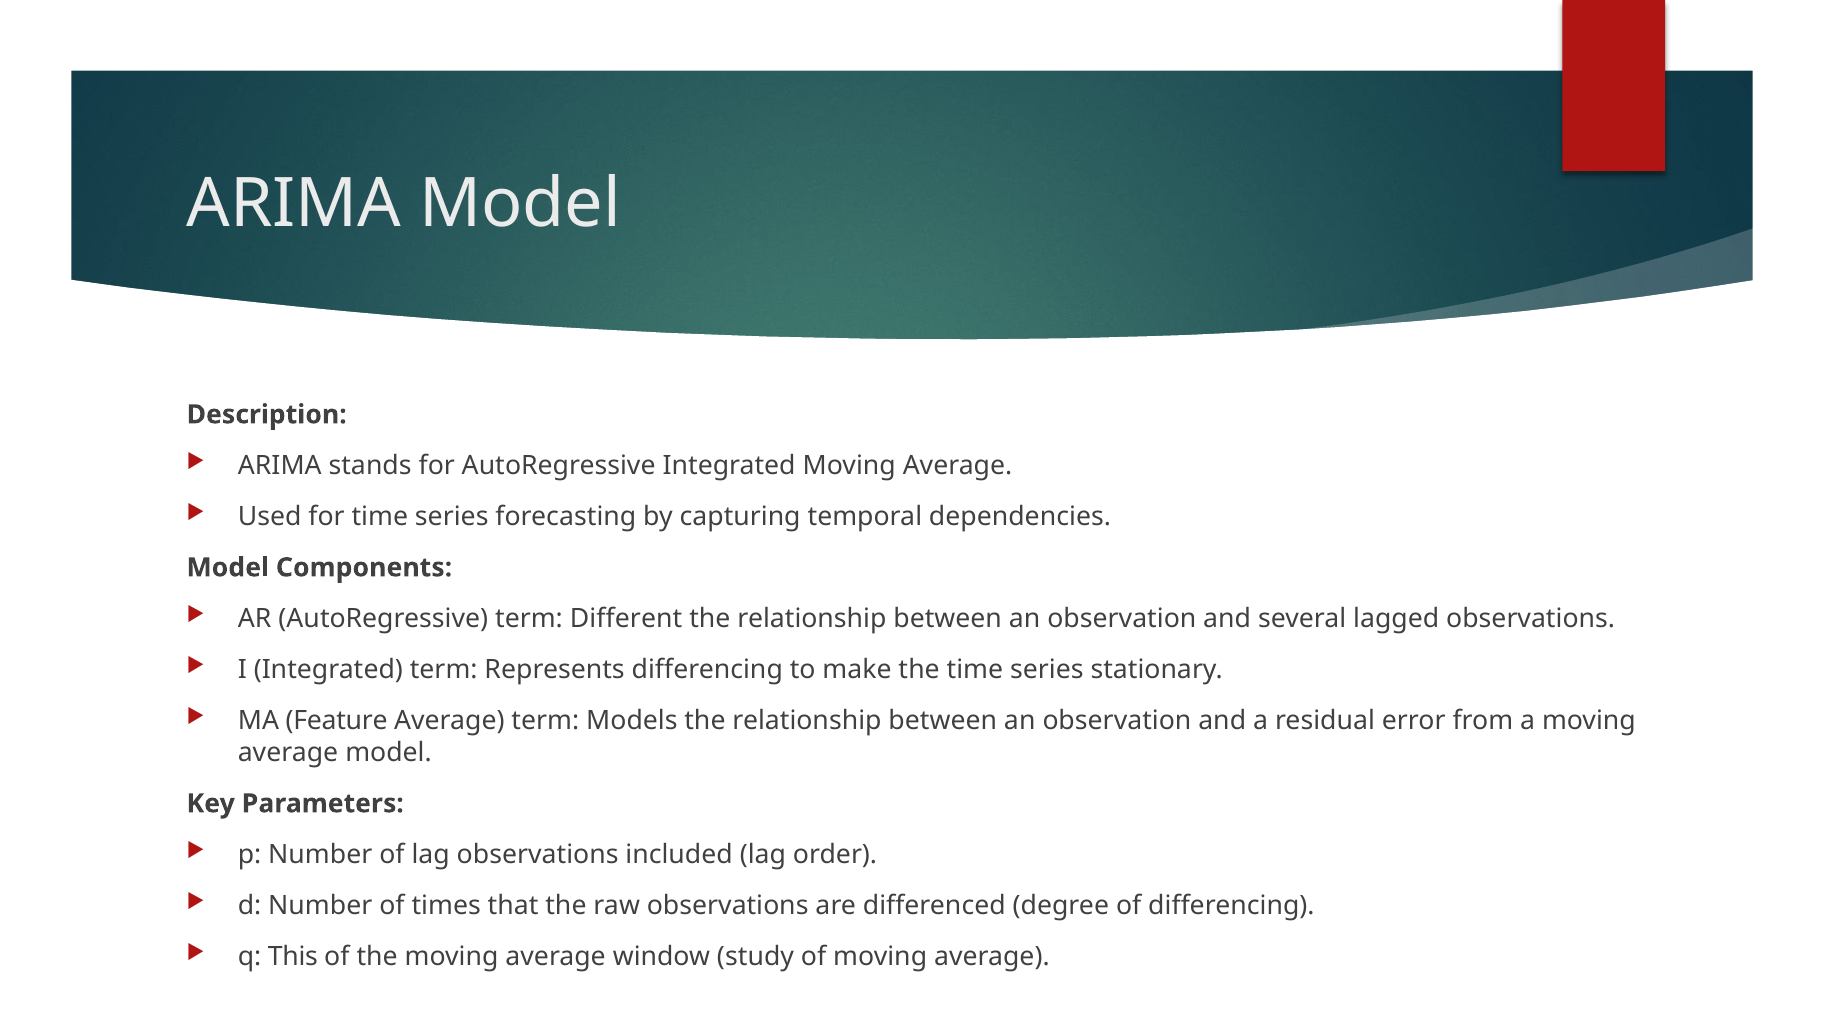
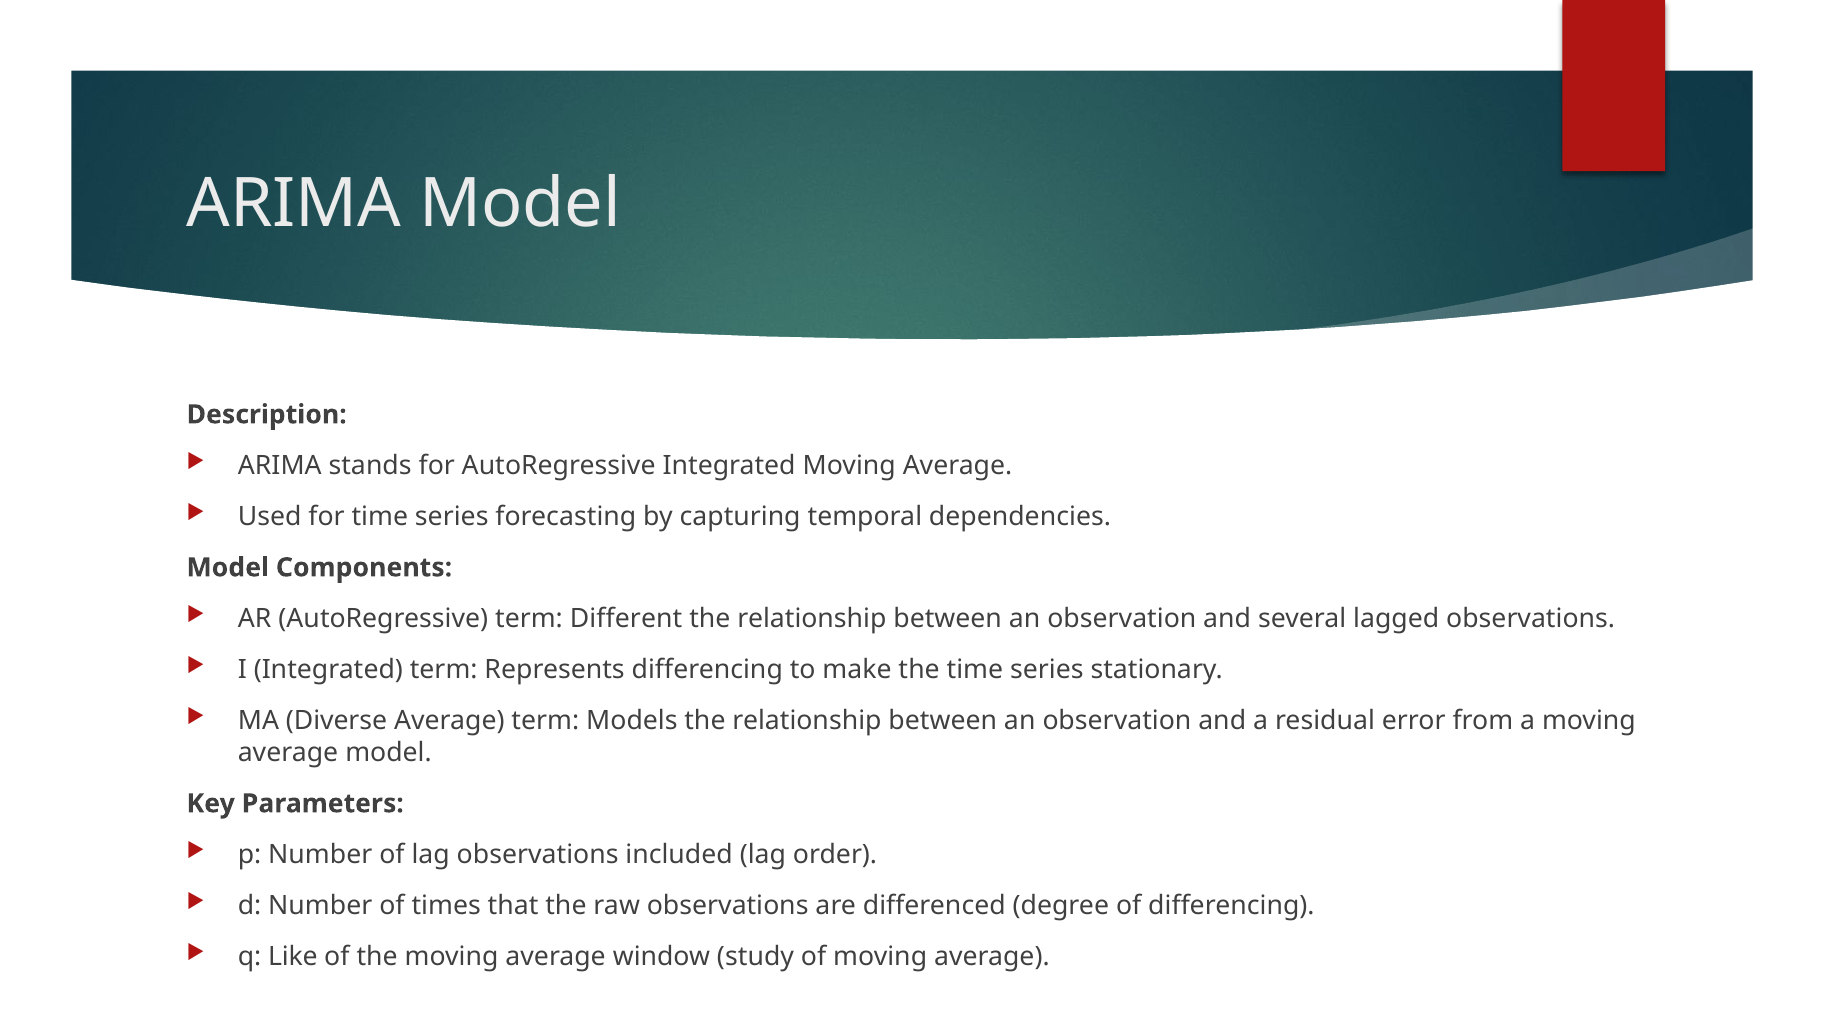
Feature: Feature -> Diverse
This: This -> Like
